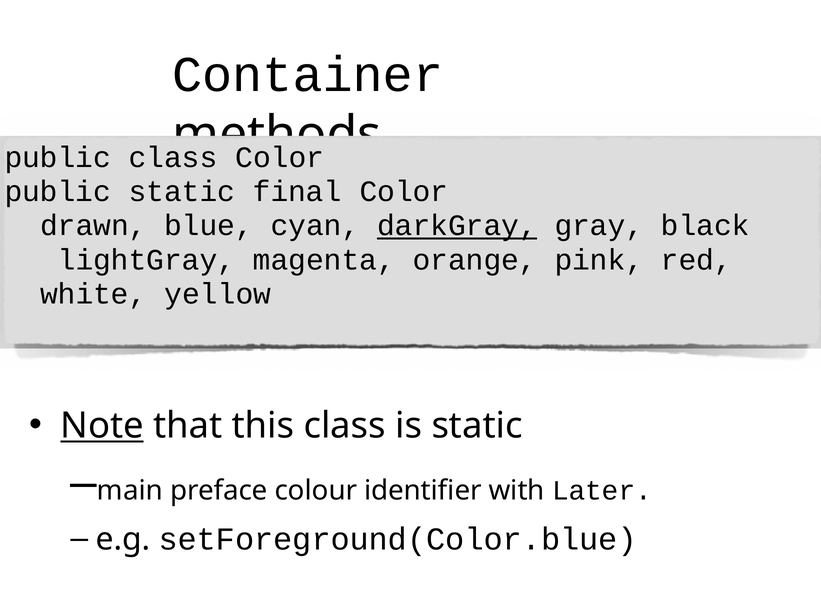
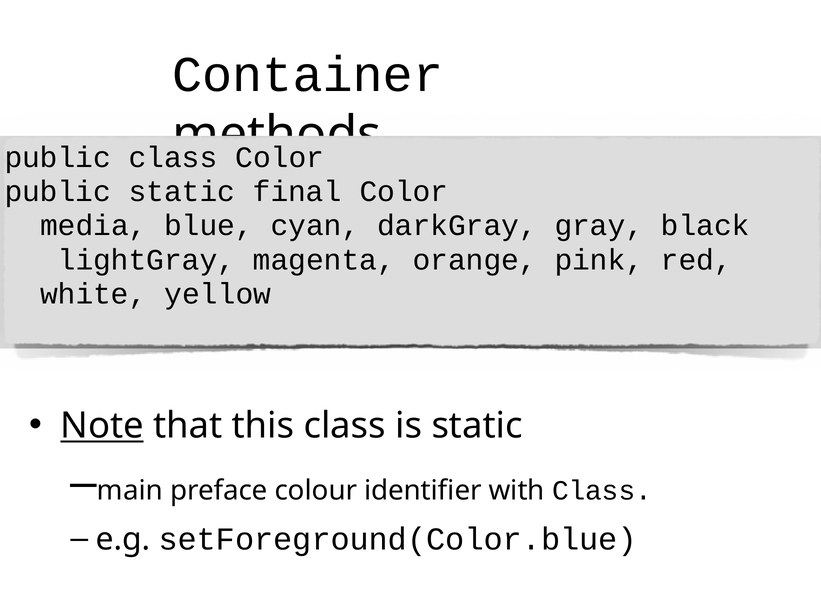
drawn: drawn -> media
darkGray underline: present -> none
with Later: Later -> Class
